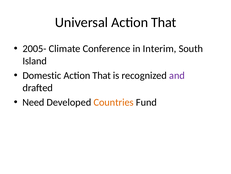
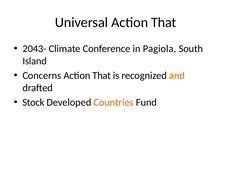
2005-: 2005- -> 2043-
Interim: Interim -> Pagiola
Domestic: Domestic -> Concerns
and colour: purple -> orange
Need: Need -> Stock
